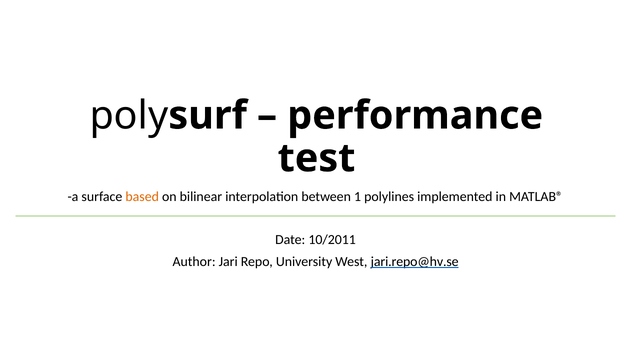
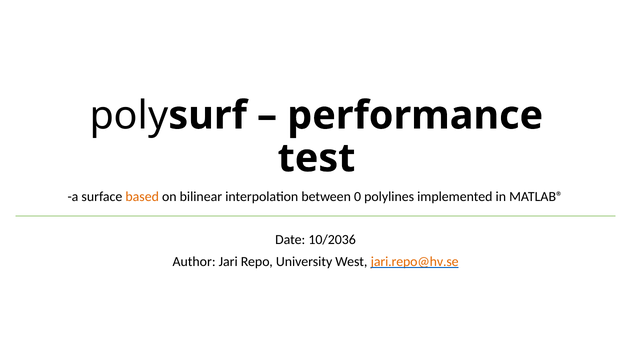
1: 1 -> 0
10/2011: 10/2011 -> 10/2036
jari.repo@hv.se colour: black -> orange
